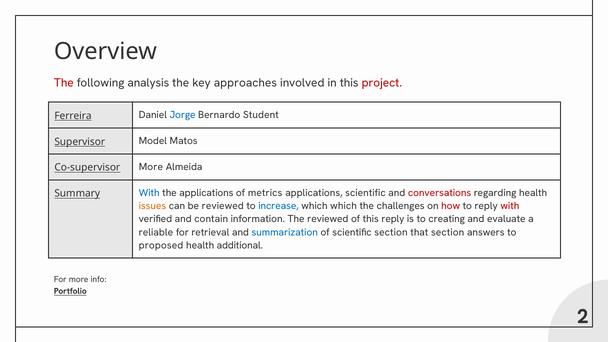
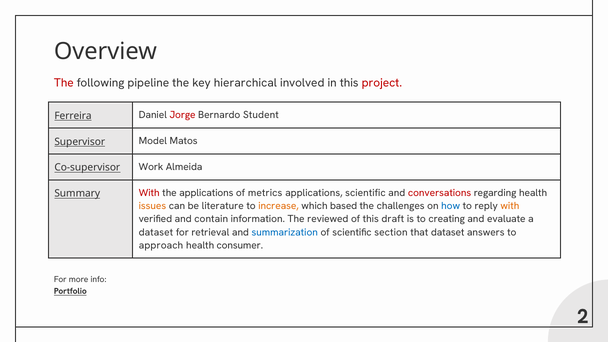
analysis: analysis -> pipeline
approaches: approaches -> hierarchical
Jorge colour: blue -> red
Co-supervisor More: More -> Work
With at (149, 193) colour: blue -> red
be reviewed: reviewed -> literature
increase colour: blue -> orange
which which: which -> based
how colour: red -> blue
with at (510, 206) colour: red -> orange
this reply: reply -> draft
reliable at (156, 232): reliable -> dataset
that section: section -> dataset
proposed: proposed -> approach
additional: additional -> consumer
